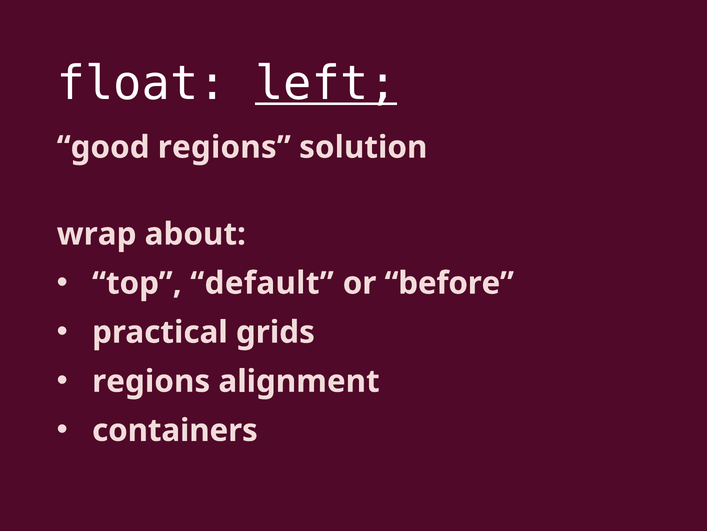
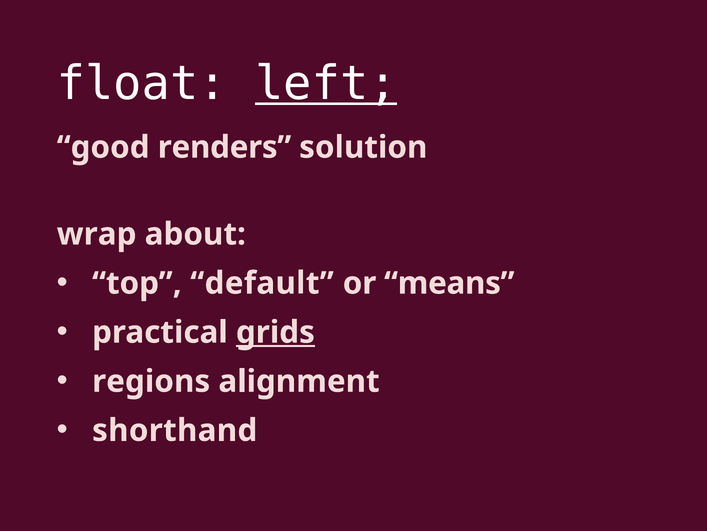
good regions: regions -> renders
before: before -> means
grids underline: none -> present
containers: containers -> shorthand
